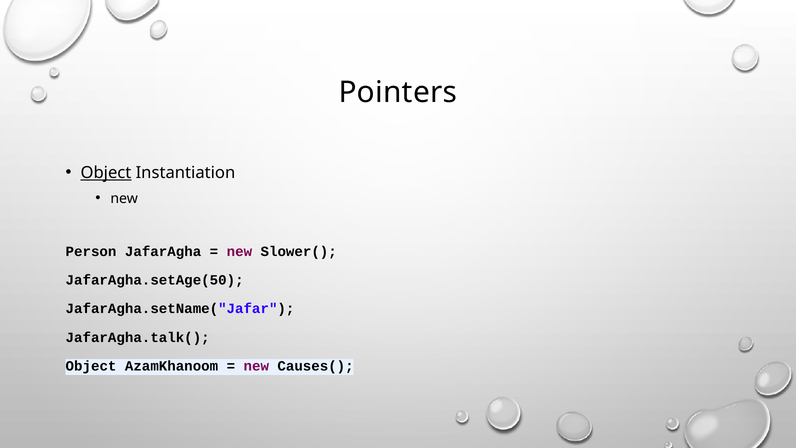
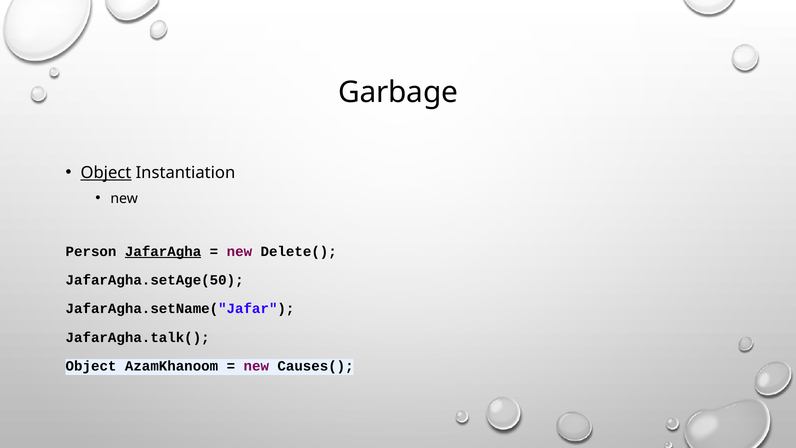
Pointers: Pointers -> Garbage
JafarAgha underline: none -> present
Slower(: Slower( -> Delete(
